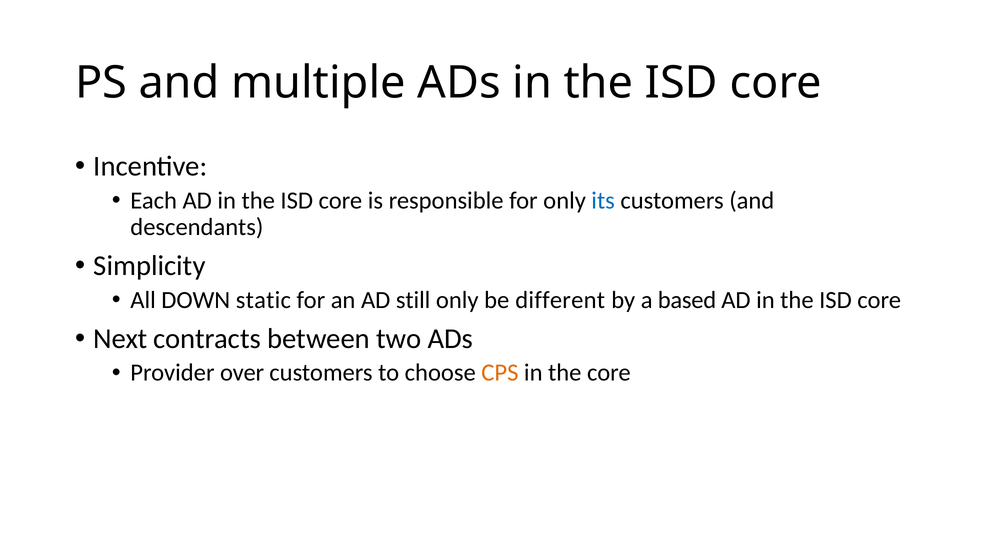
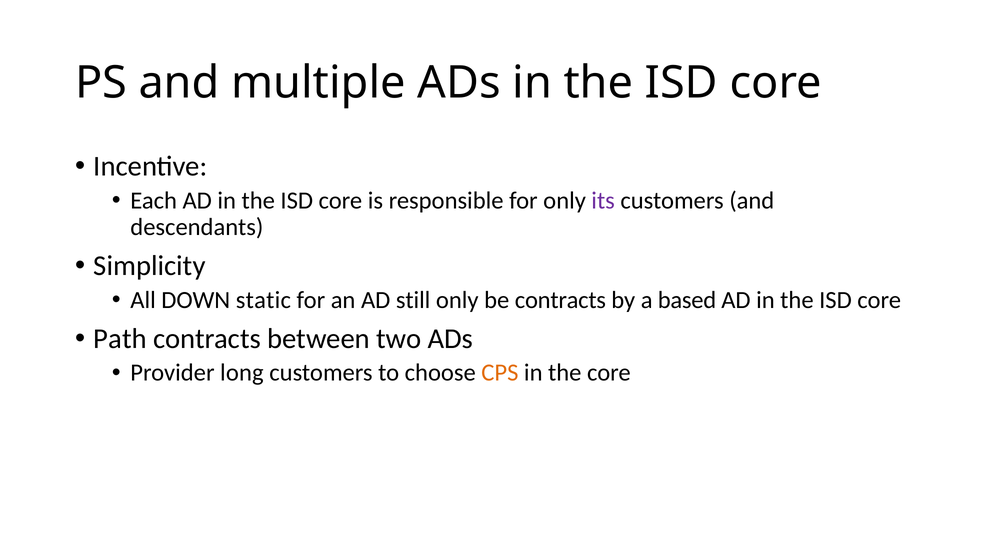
its colour: blue -> purple
be different: different -> contracts
Next: Next -> Path
over: over -> long
